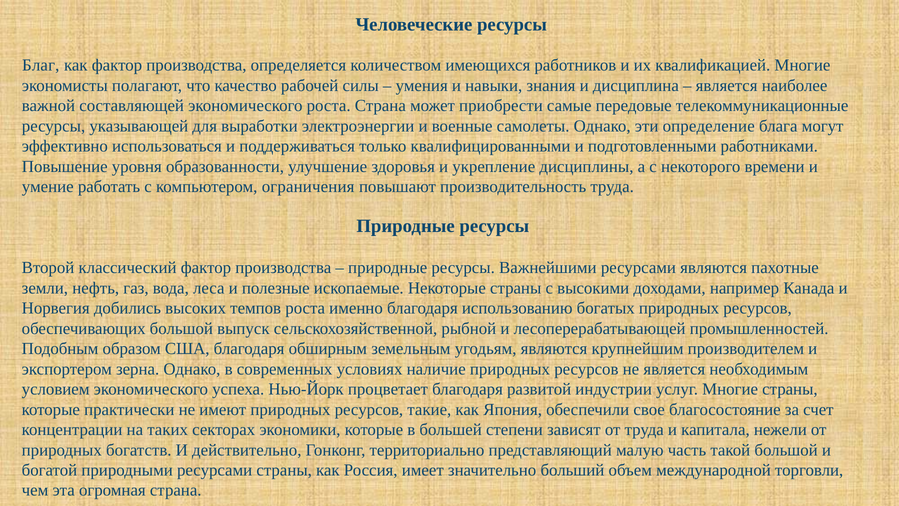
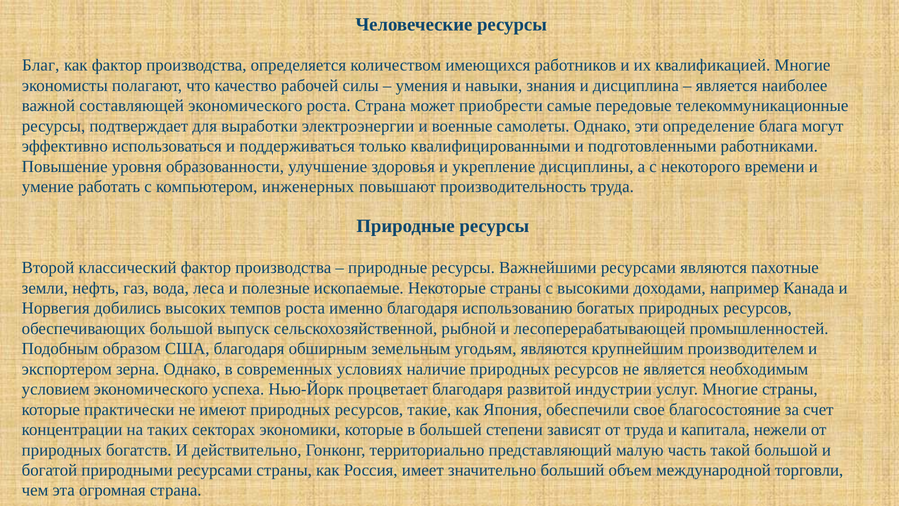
указывающей: указывающей -> подтверждает
ограничения: ограничения -> инженерных
